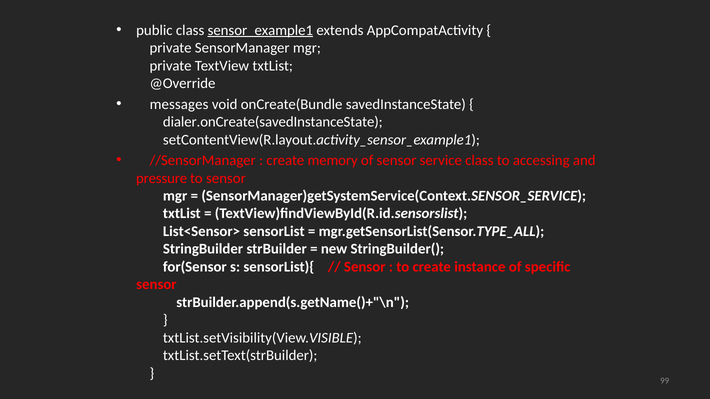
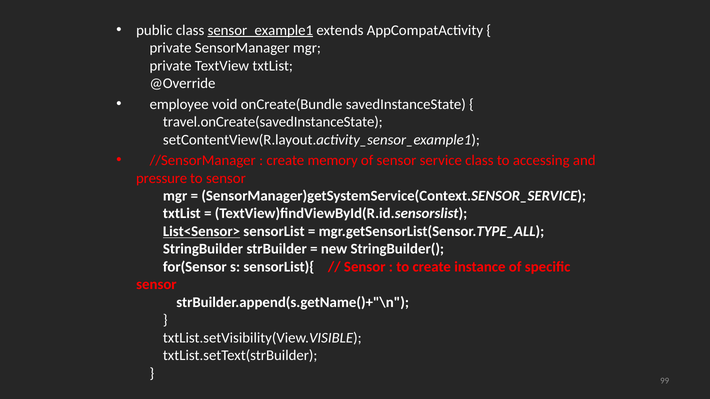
messages: messages -> employee
dialer.onCreate(savedInstanceState: dialer.onCreate(savedInstanceState -> travel.onCreate(savedInstanceState
List<Sensor> underline: none -> present
